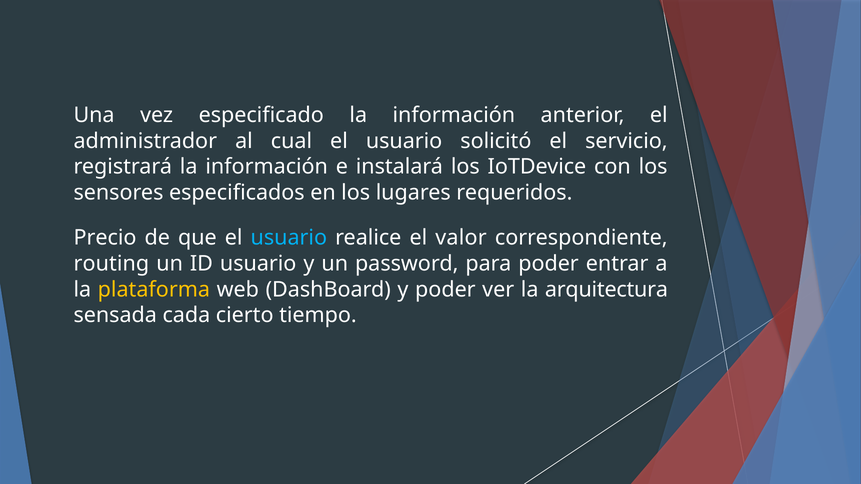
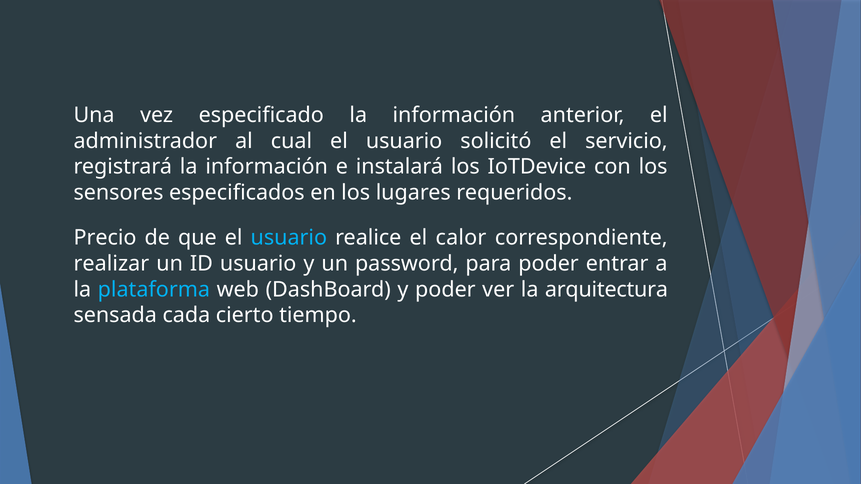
valor: valor -> calor
routing: routing -> realizar
plataforma colour: yellow -> light blue
